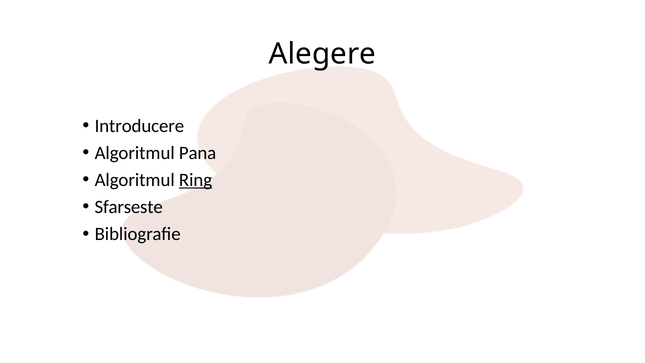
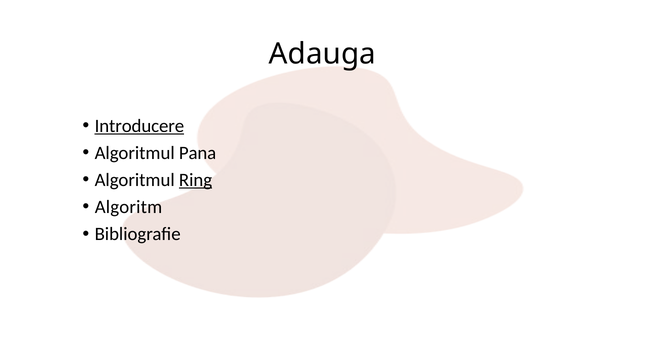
Alegere: Alegere -> Adauga
Introducere underline: none -> present
Sfarseste: Sfarseste -> Algoritm
